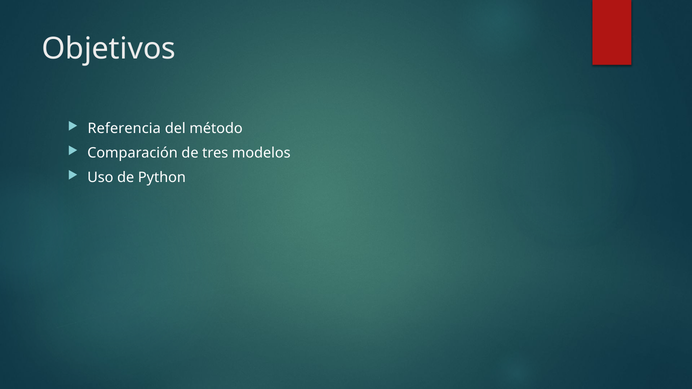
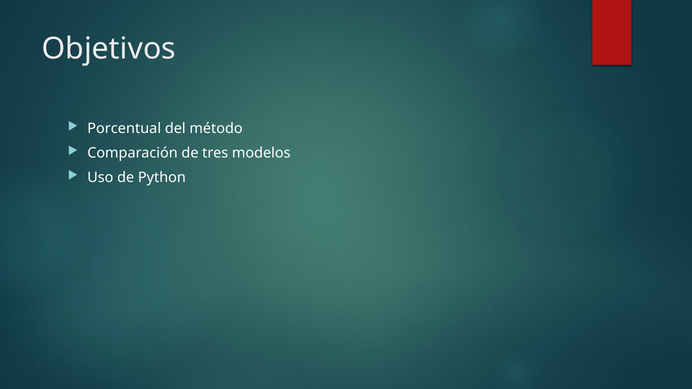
Referencia: Referencia -> Porcentual
